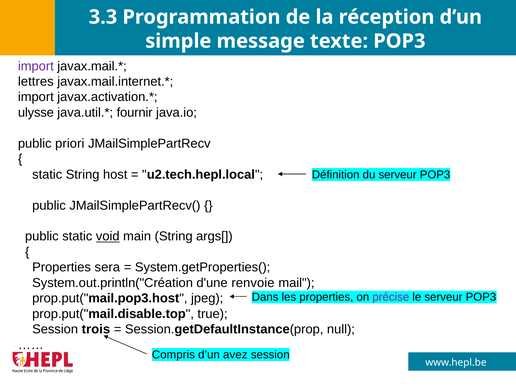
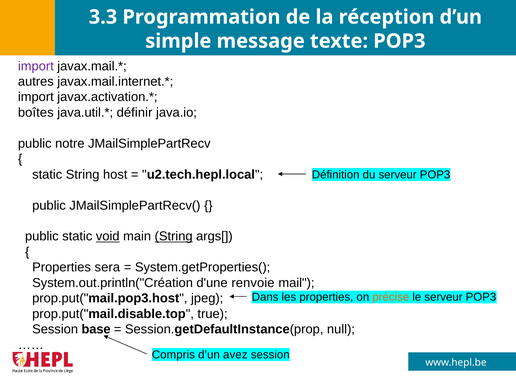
lettres: lettres -> autres
ulysse: ulysse -> boîtes
fournir: fournir -> définir
priori: priori -> notre
String at (174, 236) underline: none -> present
précise colour: purple -> orange
trois: trois -> base
